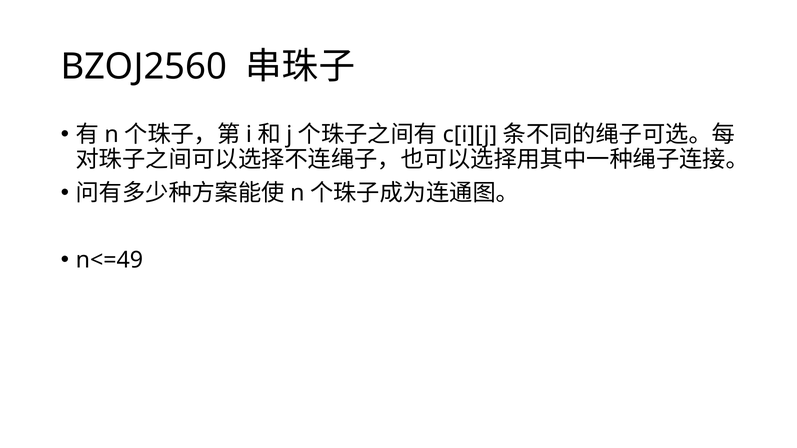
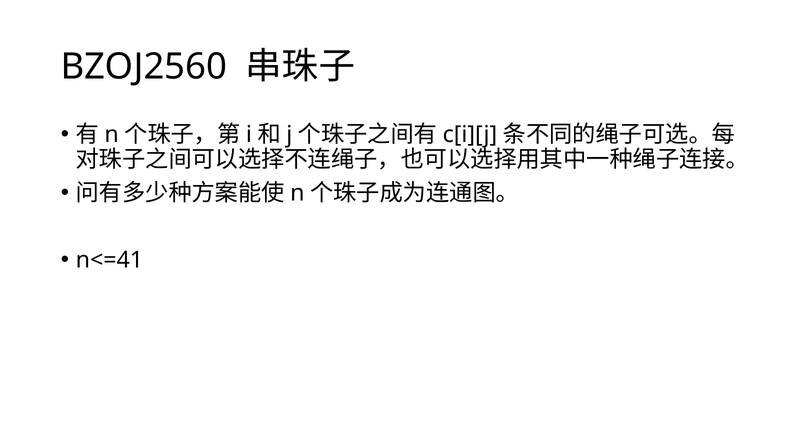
n<=49: n<=49 -> n<=41
